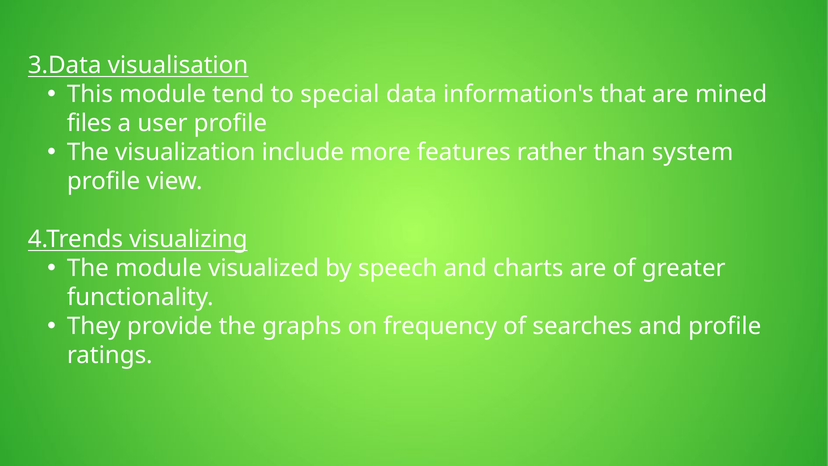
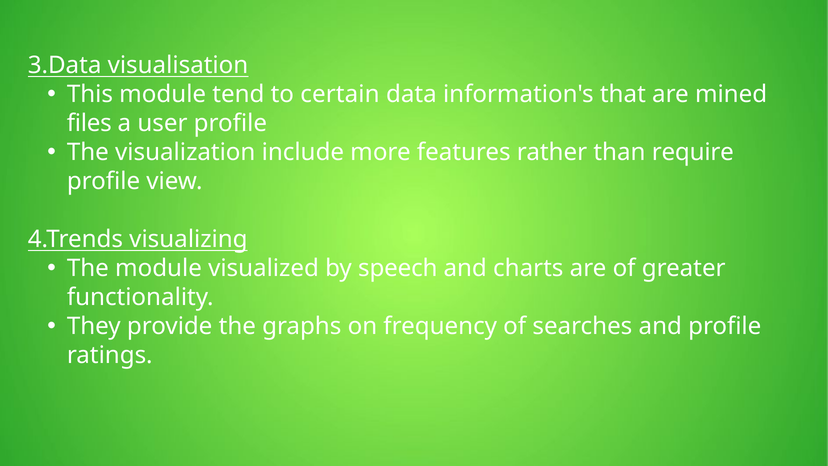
special: special -> certain
system: system -> require
